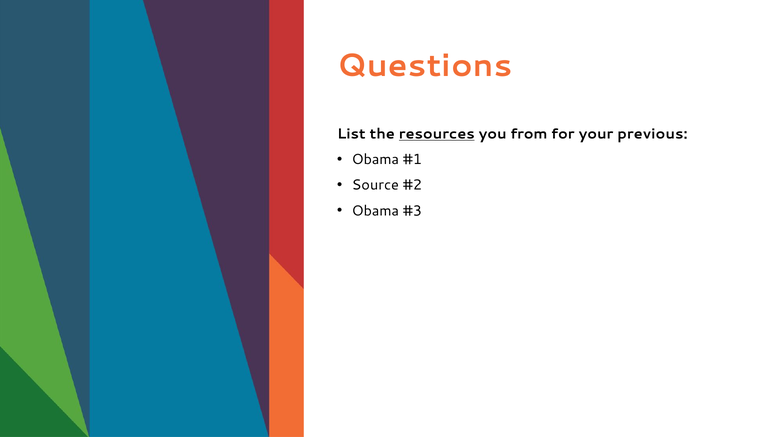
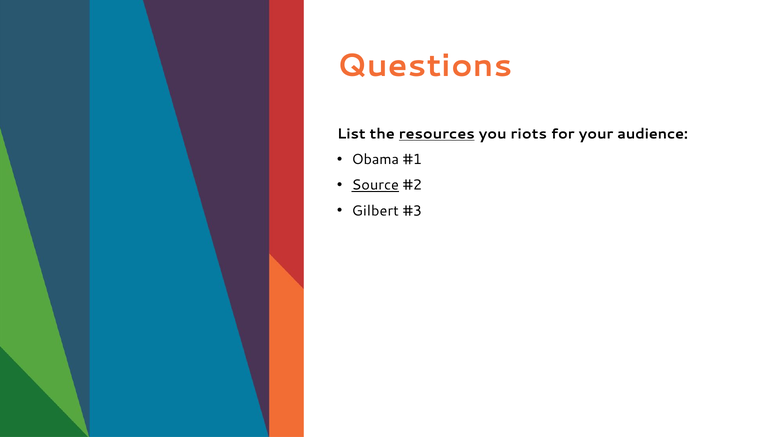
from: from -> riots
previous: previous -> audience
Source underline: none -> present
Obama at (375, 211): Obama -> Gilbert
